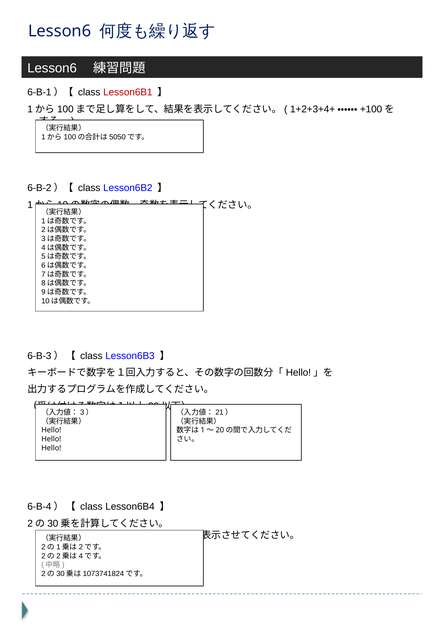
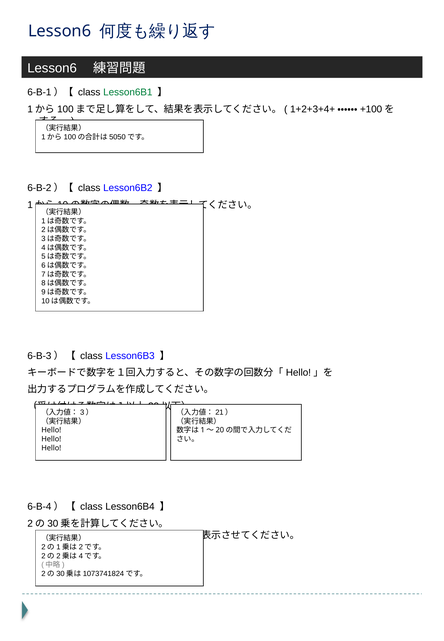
Lesson6B1 colour: red -> green
